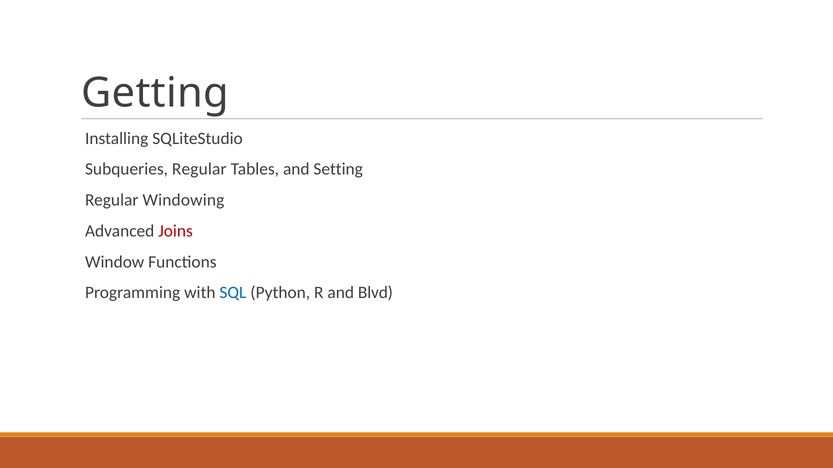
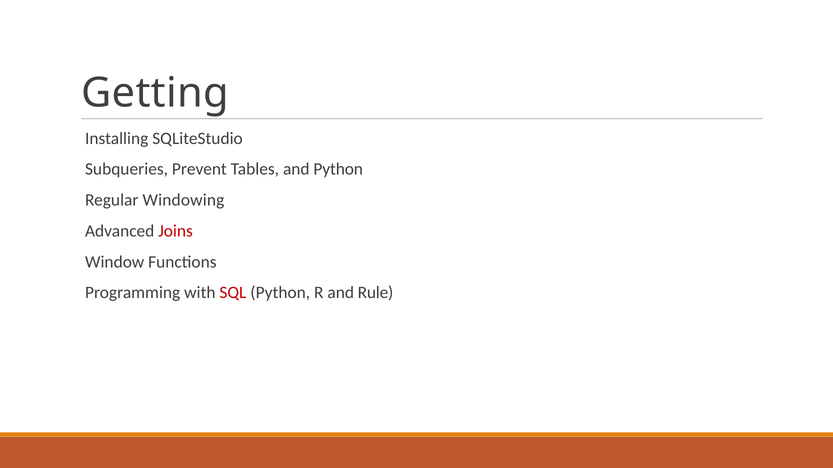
Subqueries Regular: Regular -> Prevent
and Setting: Setting -> Python
SQL colour: blue -> red
Blvd: Blvd -> Rule
